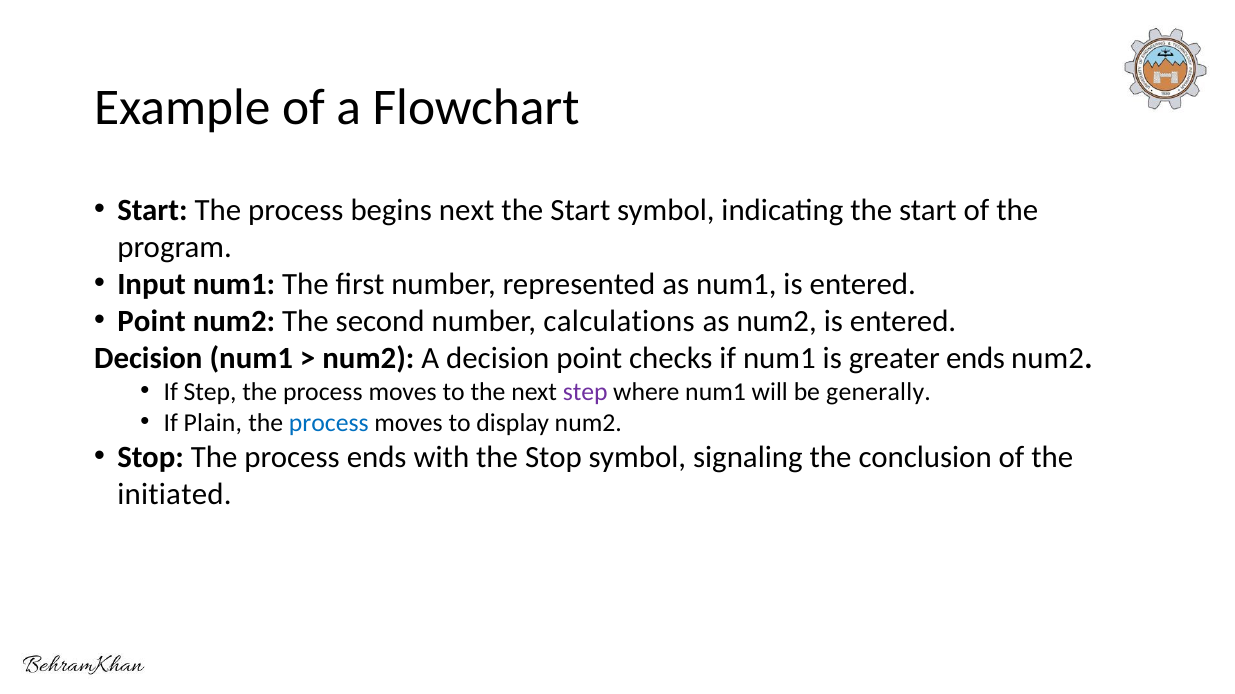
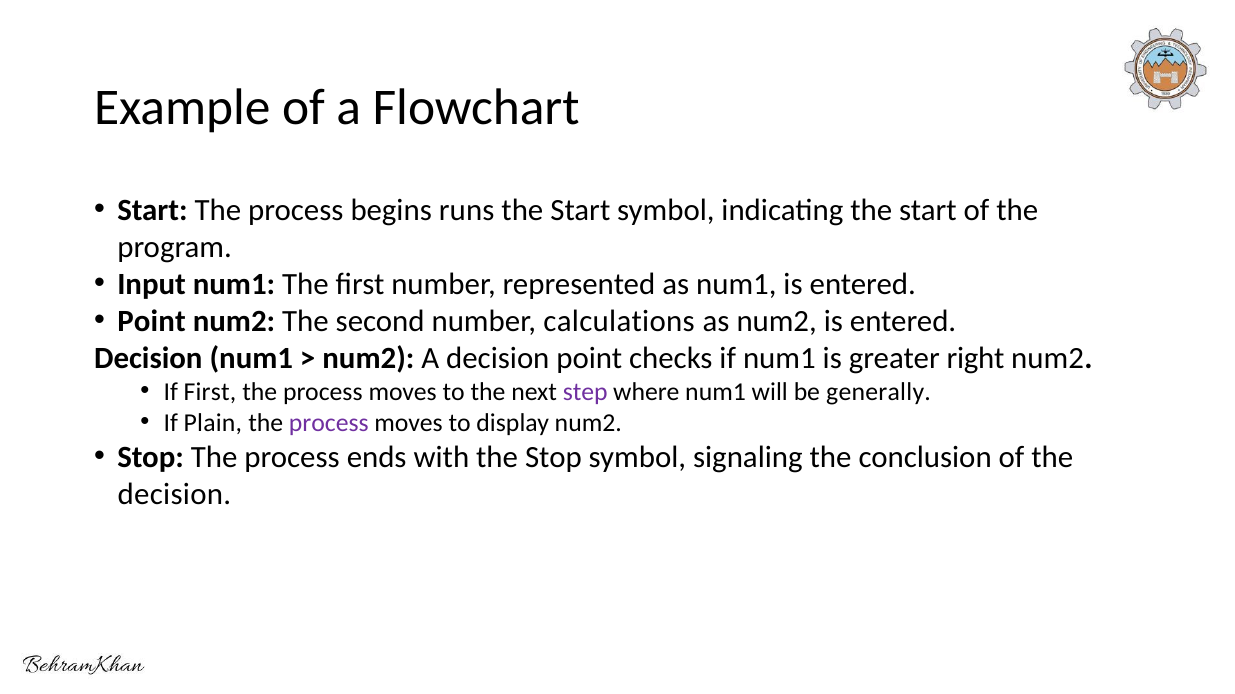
begins next: next -> runs
greater ends: ends -> right
If Step: Step -> First
process at (329, 423) colour: blue -> purple
initiated at (174, 494): initiated -> decision
